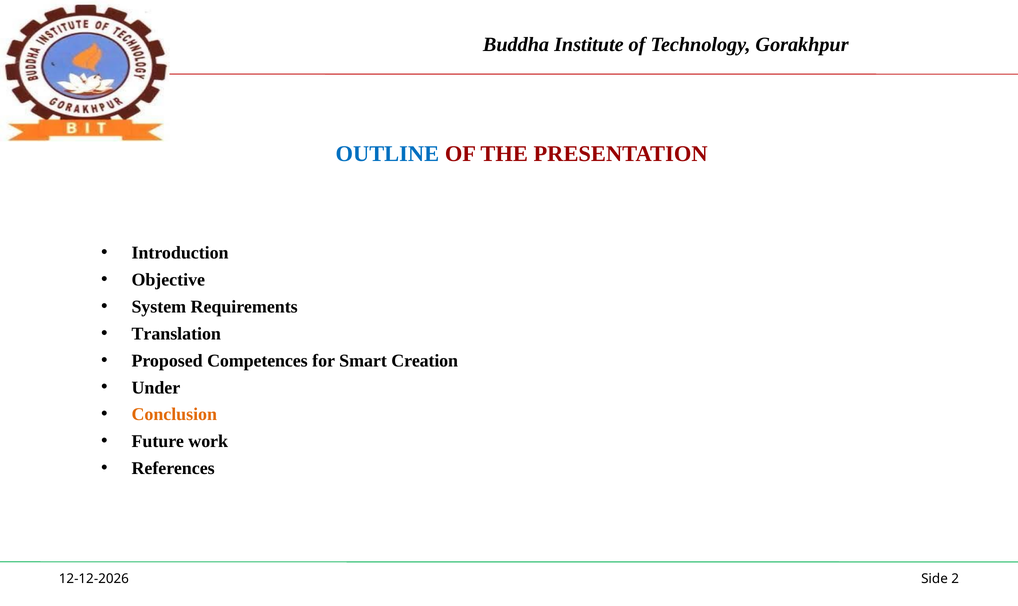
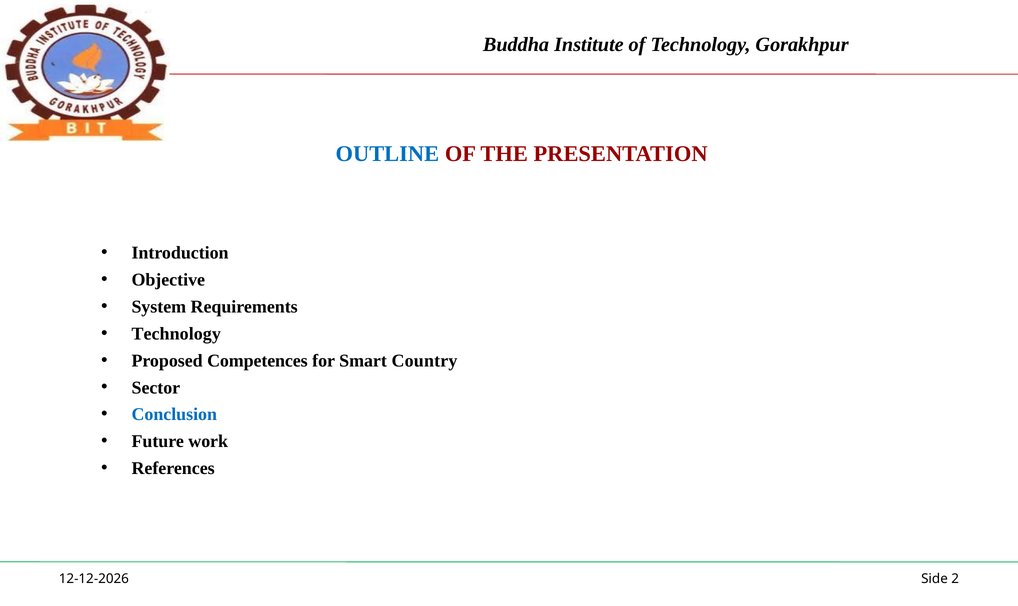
Translation at (176, 334): Translation -> Technology
Creation: Creation -> Country
Under: Under -> Sector
Conclusion colour: orange -> blue
